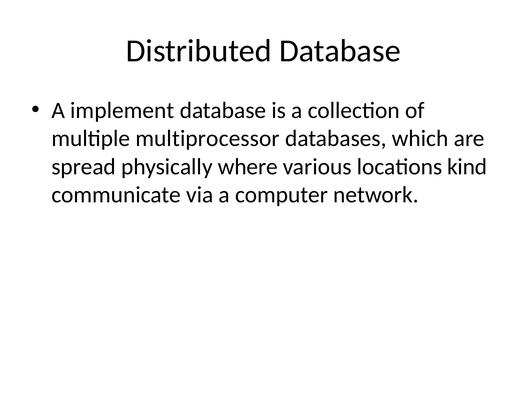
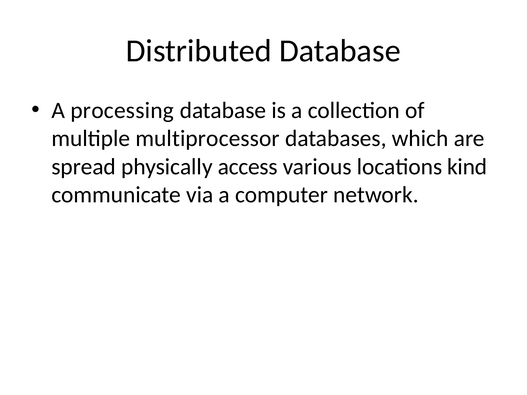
implement: implement -> processing
where: where -> access
